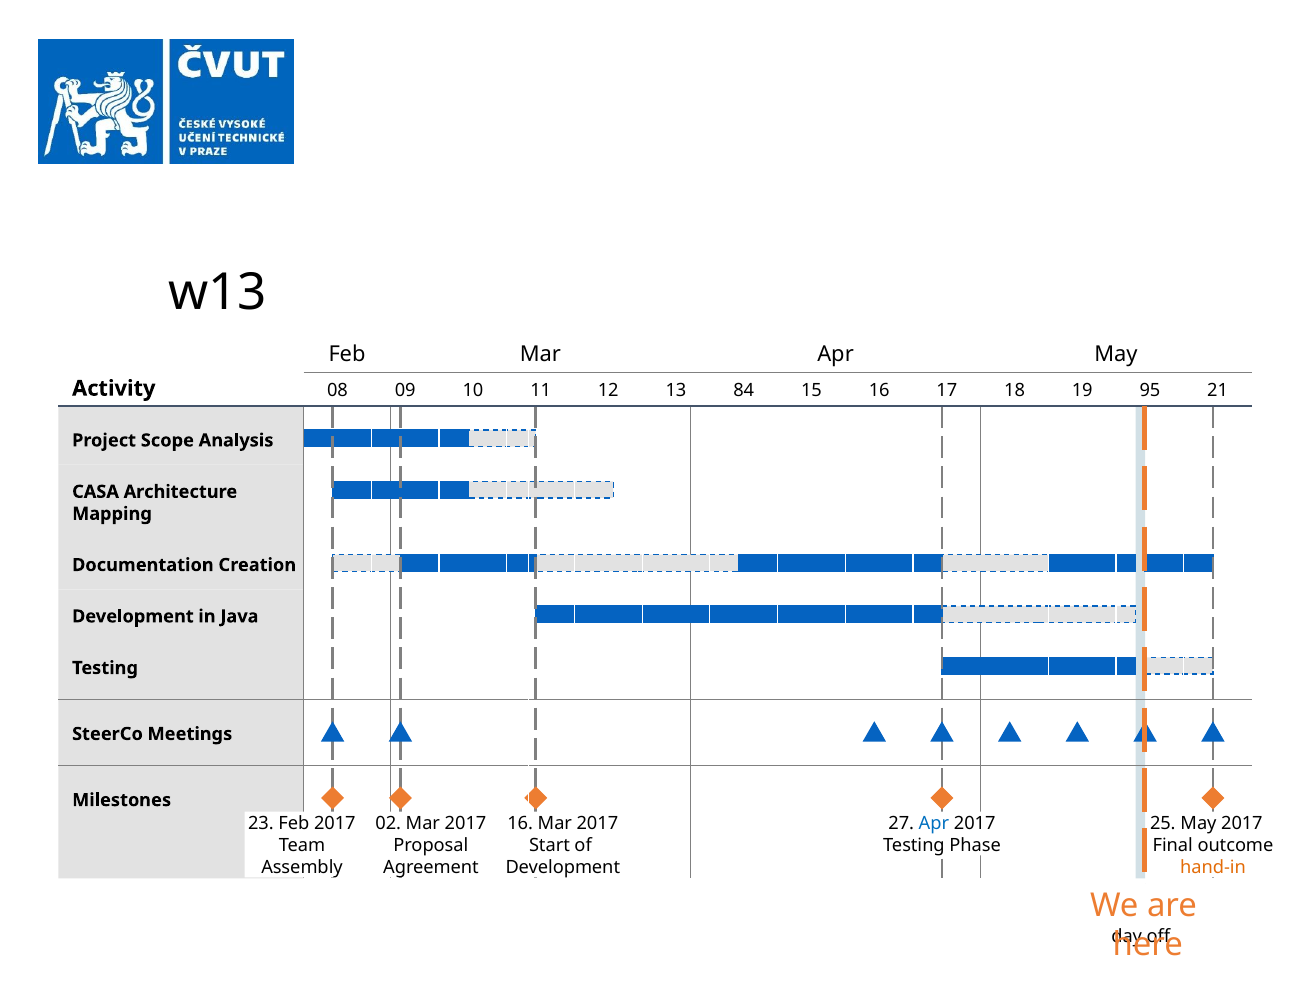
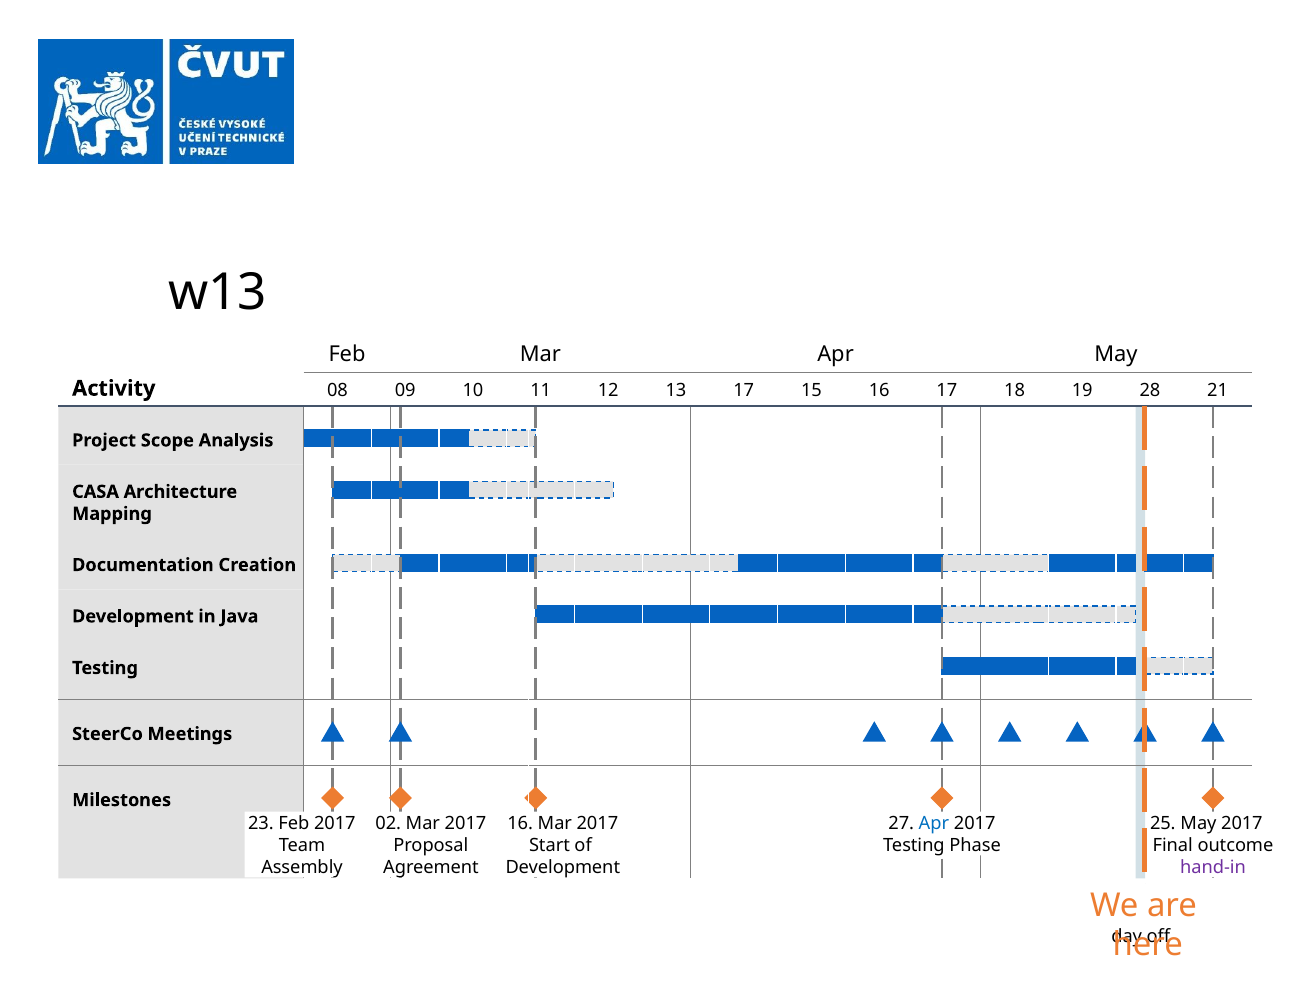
13 84: 84 -> 17
95: 95 -> 28
hand-in colour: orange -> purple
